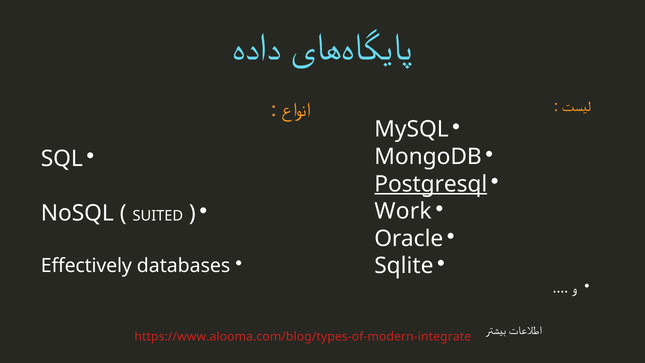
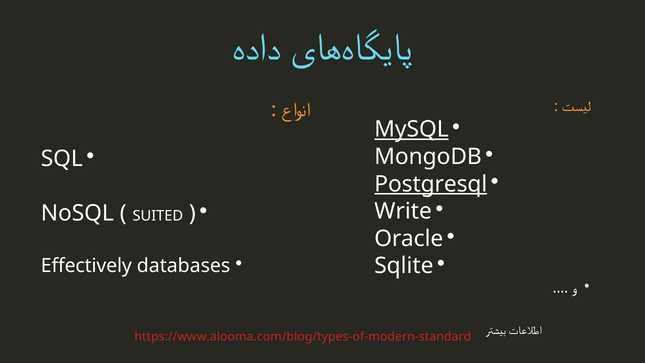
MySQL underline: none -> present
Work: Work -> Write
https://www.alooma.com/blog/types-of-modern-integrate: https://www.alooma.com/blog/types-of-modern-integrate -> https://www.alooma.com/blog/types-of-modern-standard
